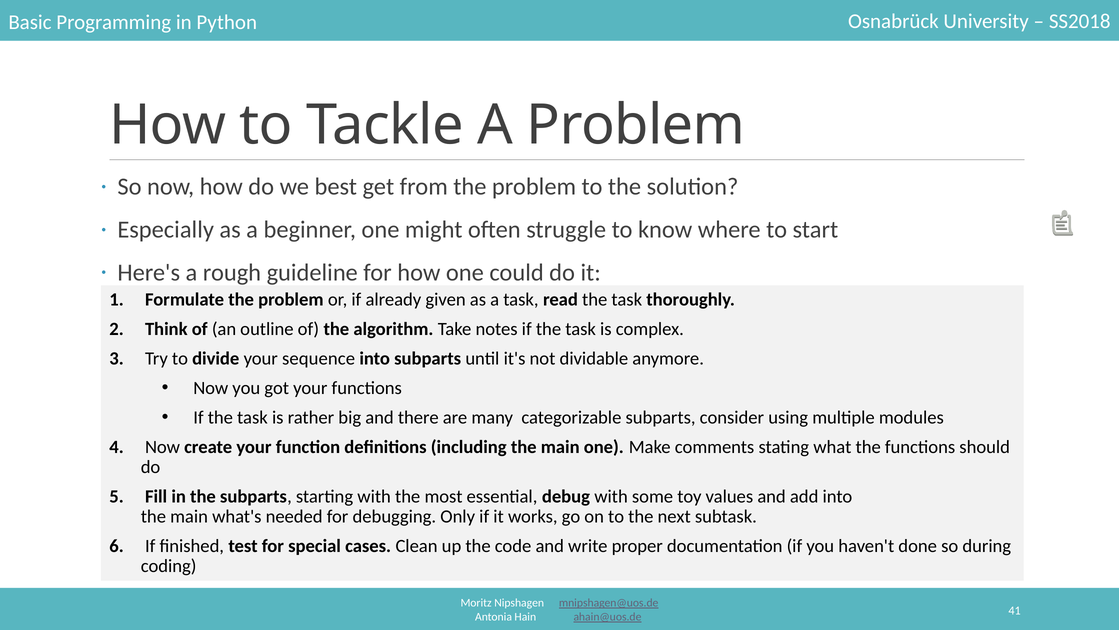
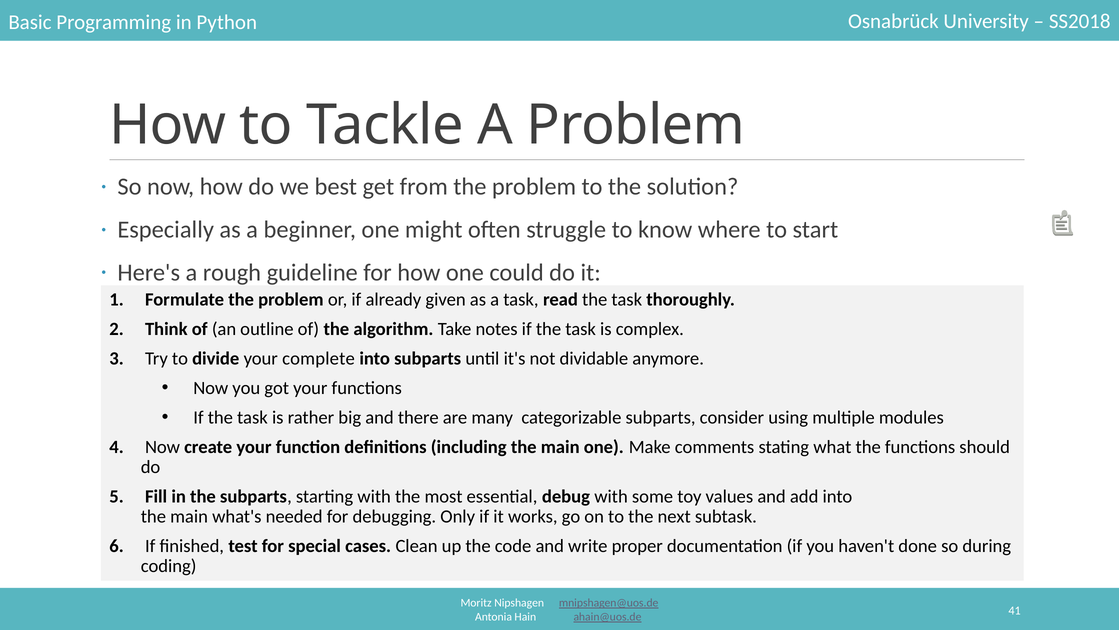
sequence: sequence -> complete
